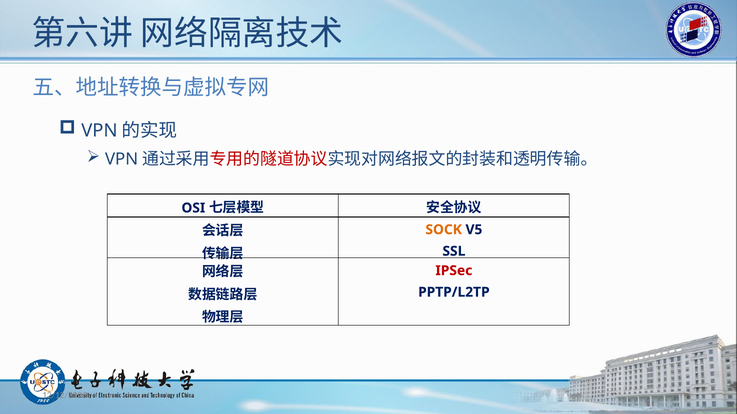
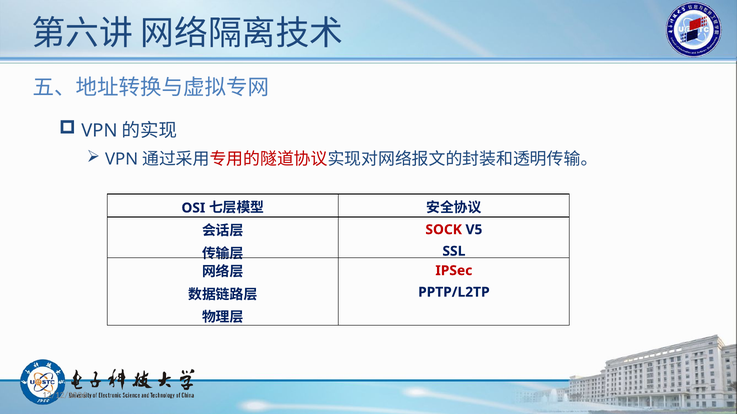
SOCK colour: orange -> red
